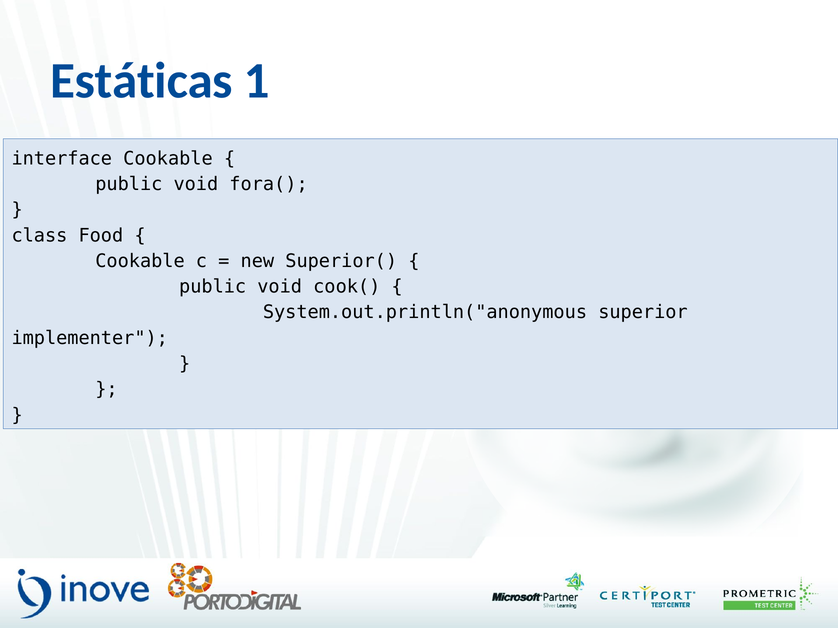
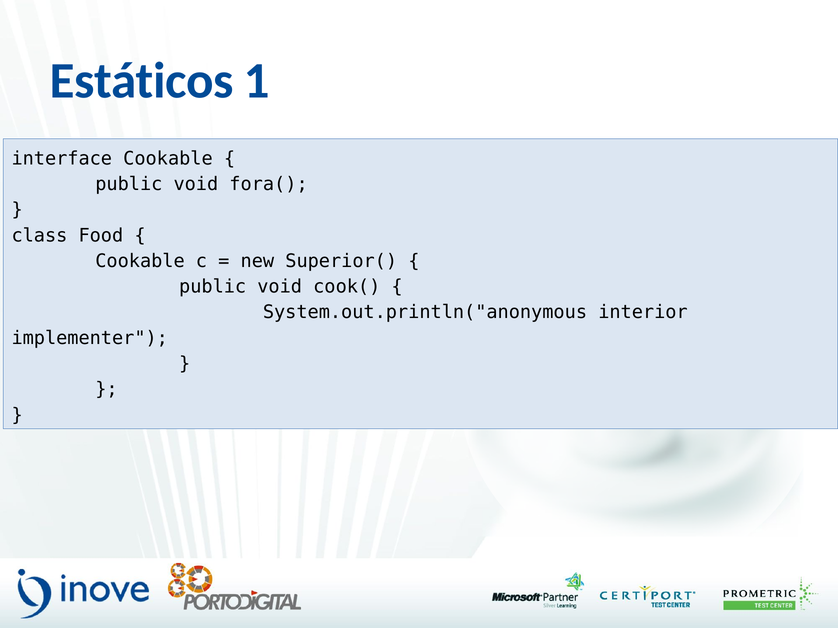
Estáticas: Estáticas -> Estáticos
superior: superior -> interior
